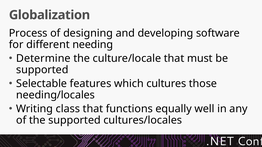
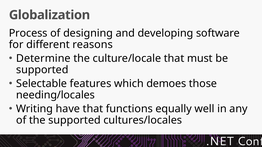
needing: needing -> reasons
cultures: cultures -> demoes
class: class -> have
